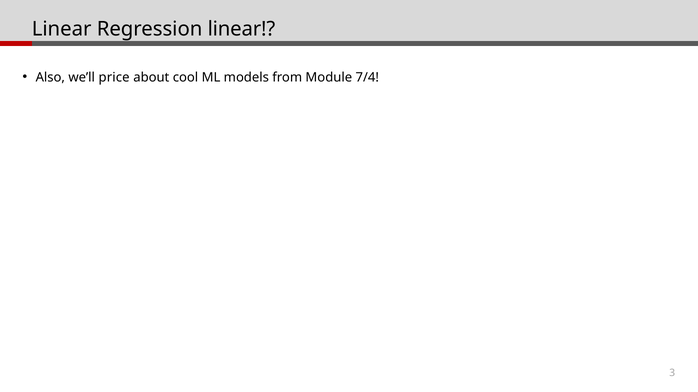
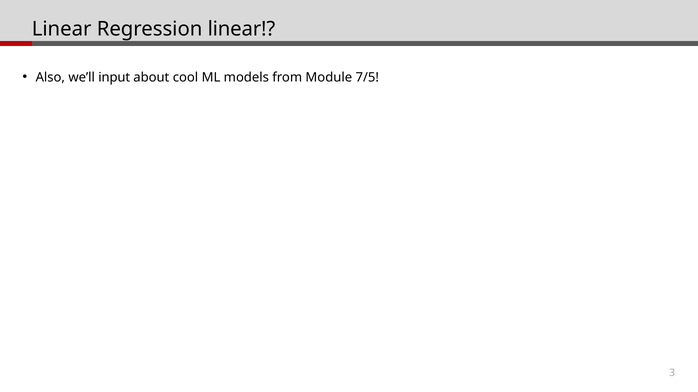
price: price -> input
7/4: 7/4 -> 7/5
